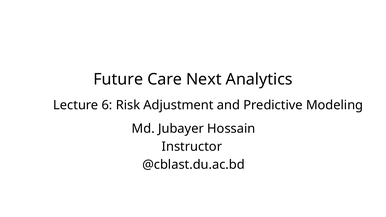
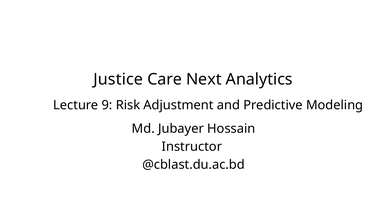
Future: Future -> Justice
6: 6 -> 9
